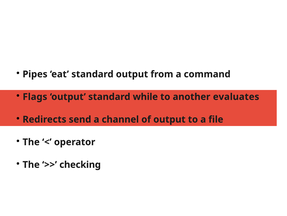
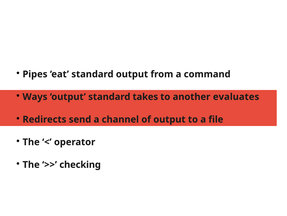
Flags: Flags -> Ways
while: while -> takes
